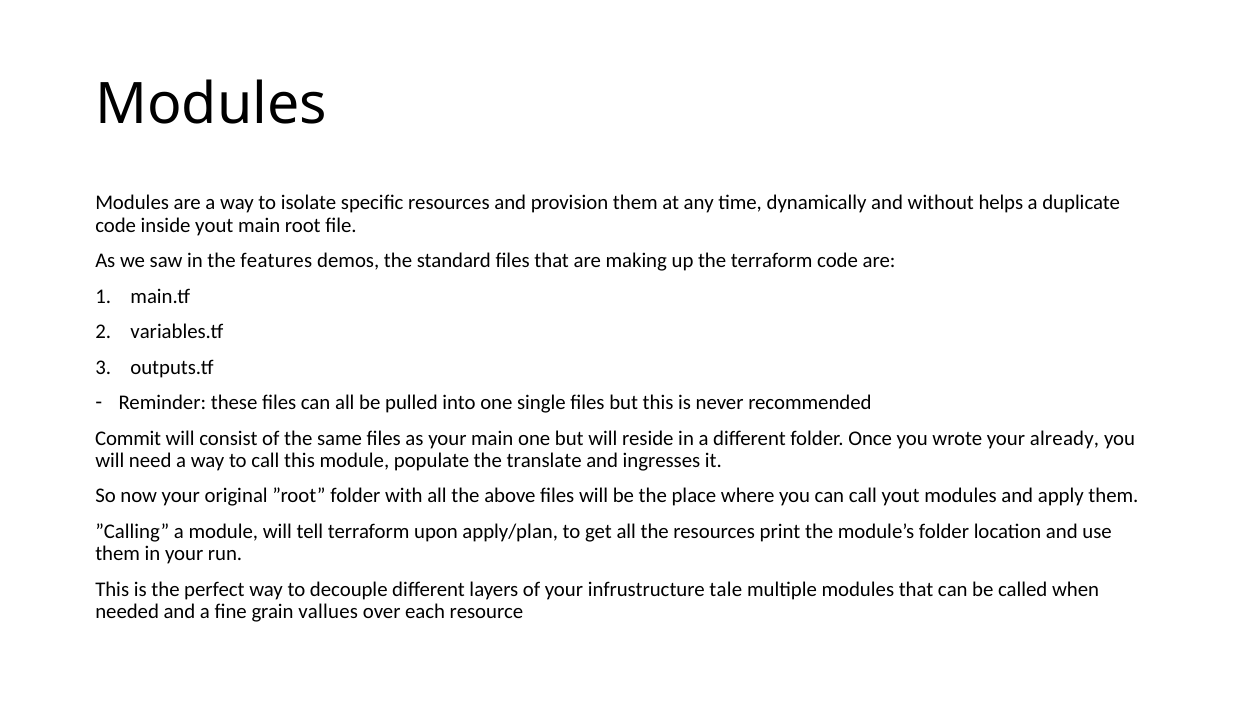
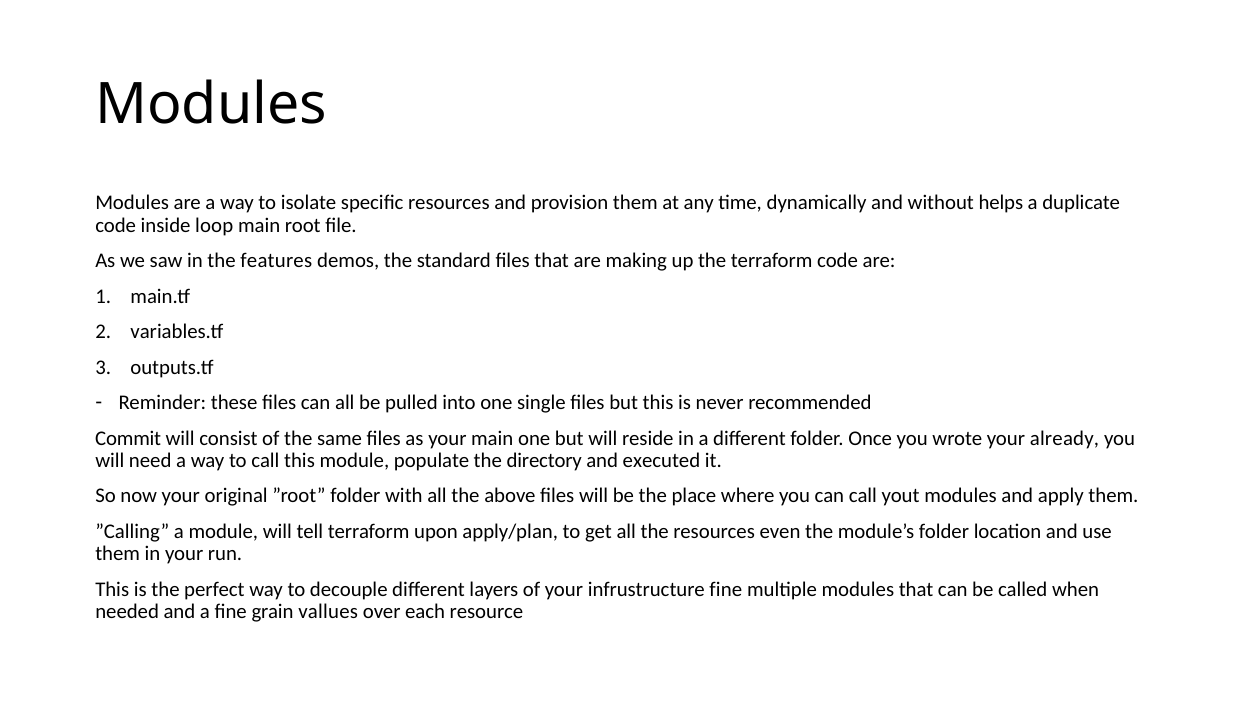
inside yout: yout -> loop
translate: translate -> directory
ingresses: ingresses -> executed
print: print -> even
infrustructure tale: tale -> fine
